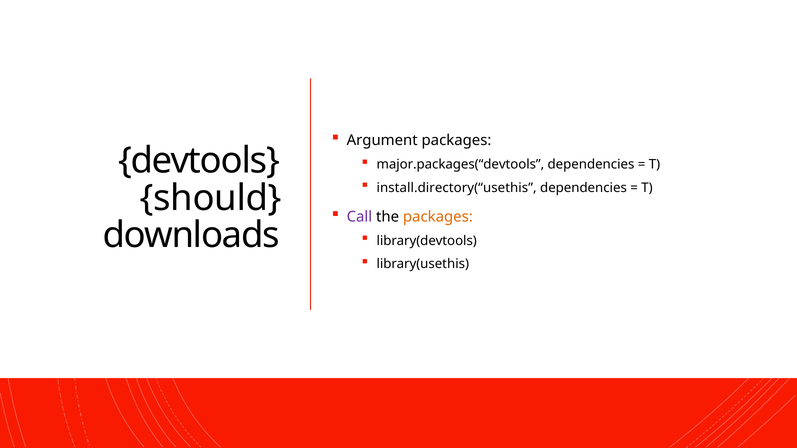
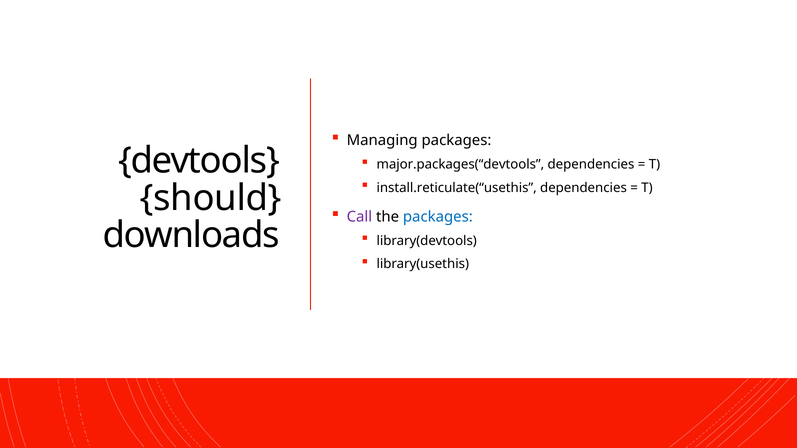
Argument: Argument -> Managing
install.directory(“usethis: install.directory(“usethis -> install.reticulate(“usethis
packages at (438, 217) colour: orange -> blue
